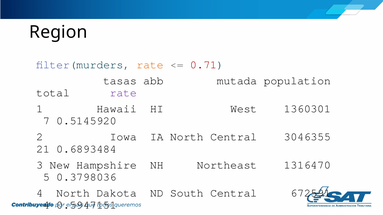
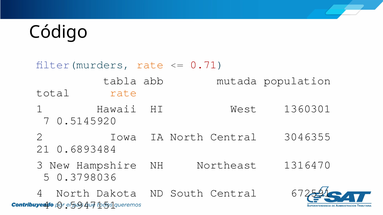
Region: Region -> Código
tasas: tasas -> tabla
rate at (123, 93) colour: purple -> orange
